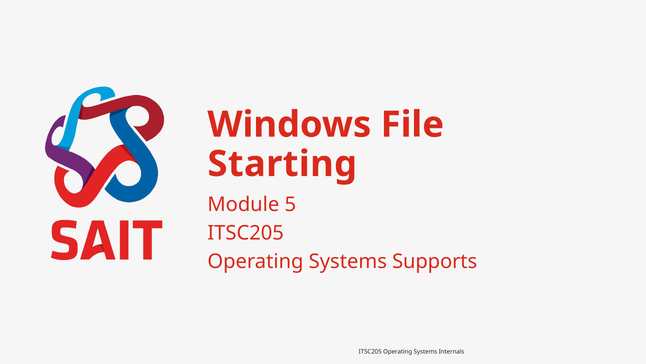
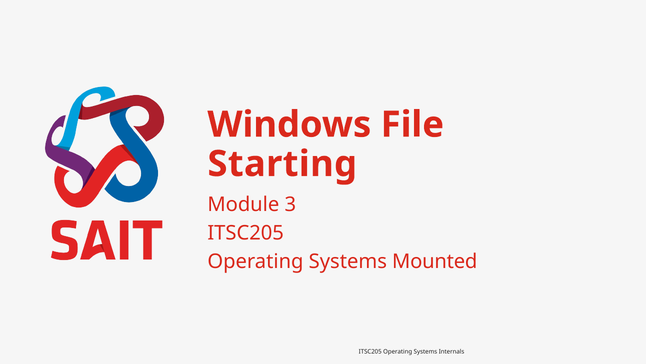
5: 5 -> 3
Supports: Supports -> Mounted
